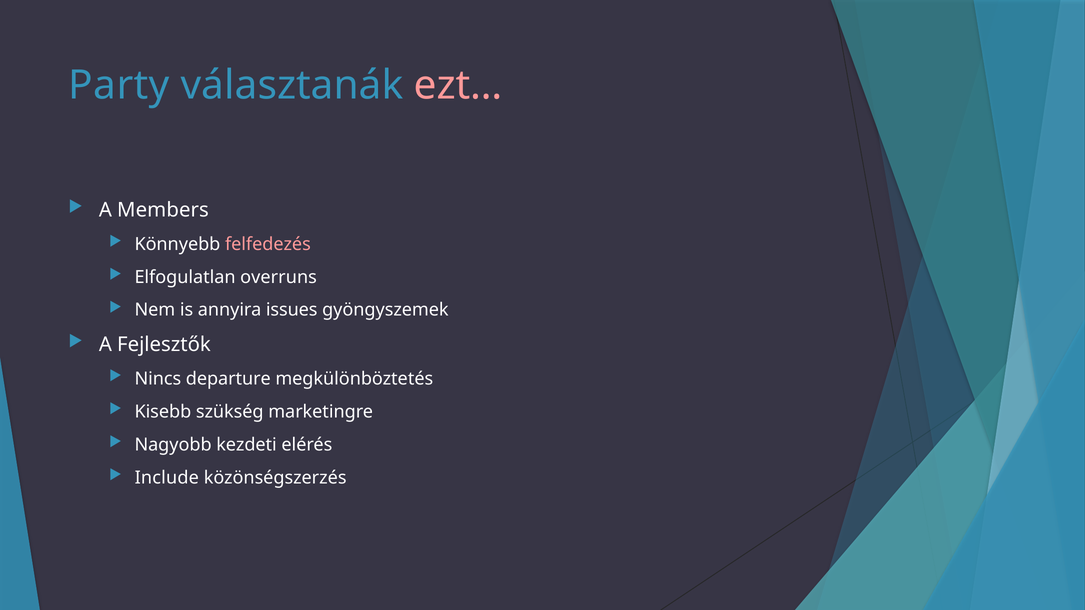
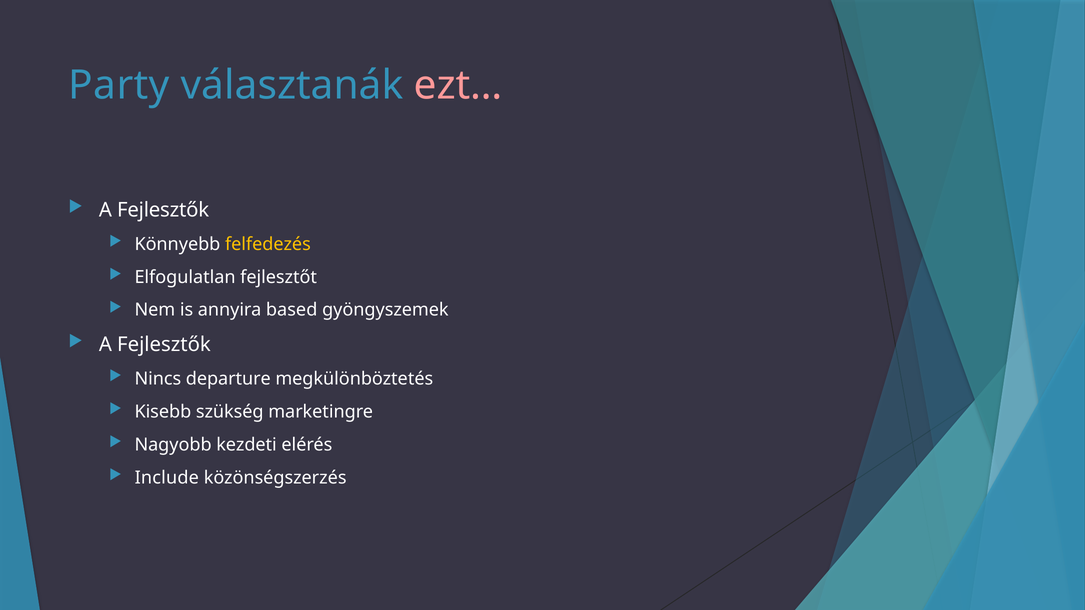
Members at (163, 210): Members -> Fejlesztők
felfedezés colour: pink -> yellow
overruns: overruns -> fejlesztőt
issues: issues -> based
